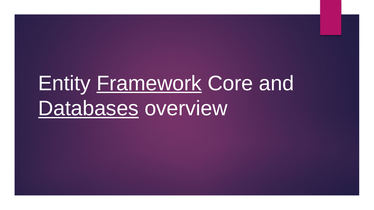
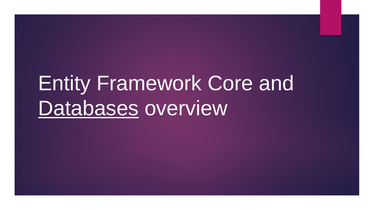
Framework underline: present -> none
